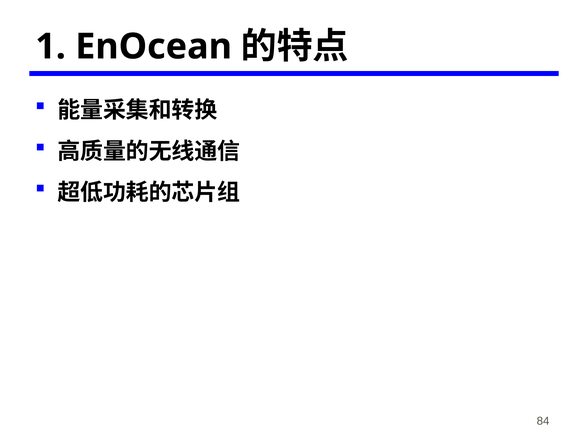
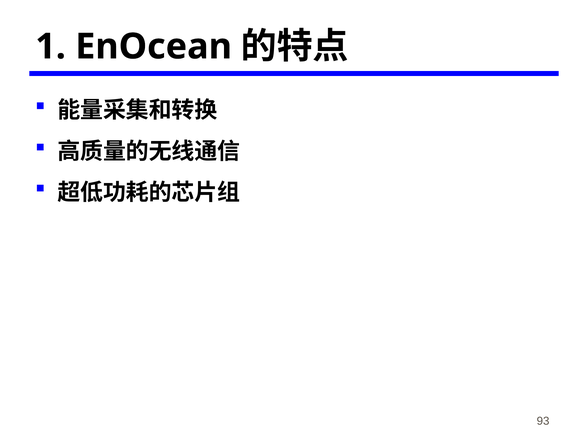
84: 84 -> 93
